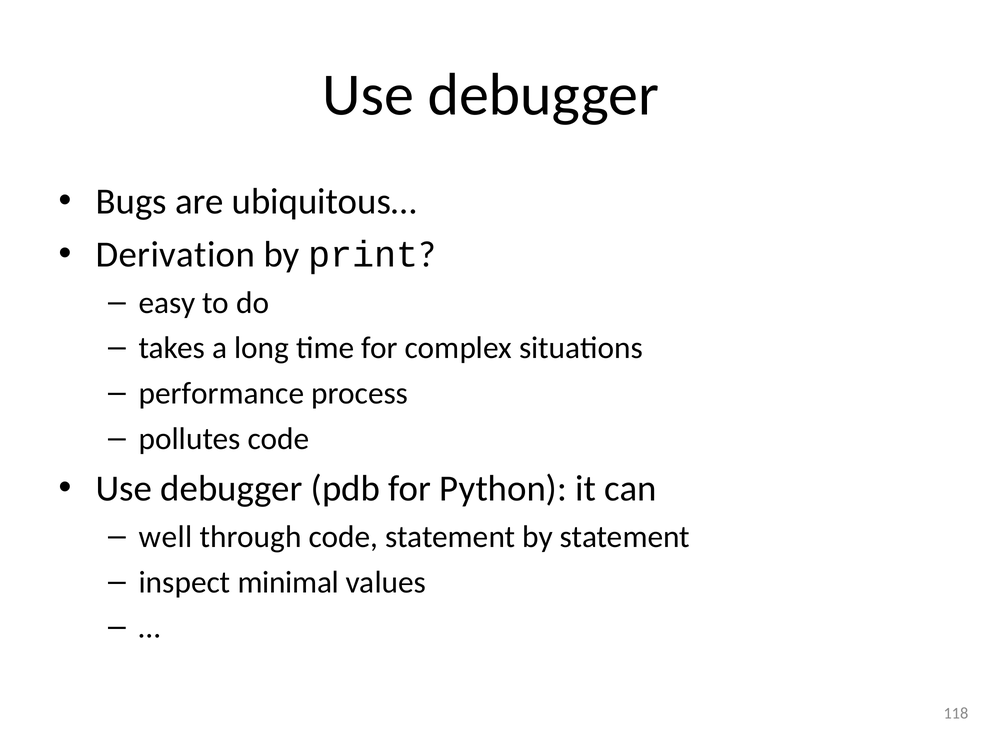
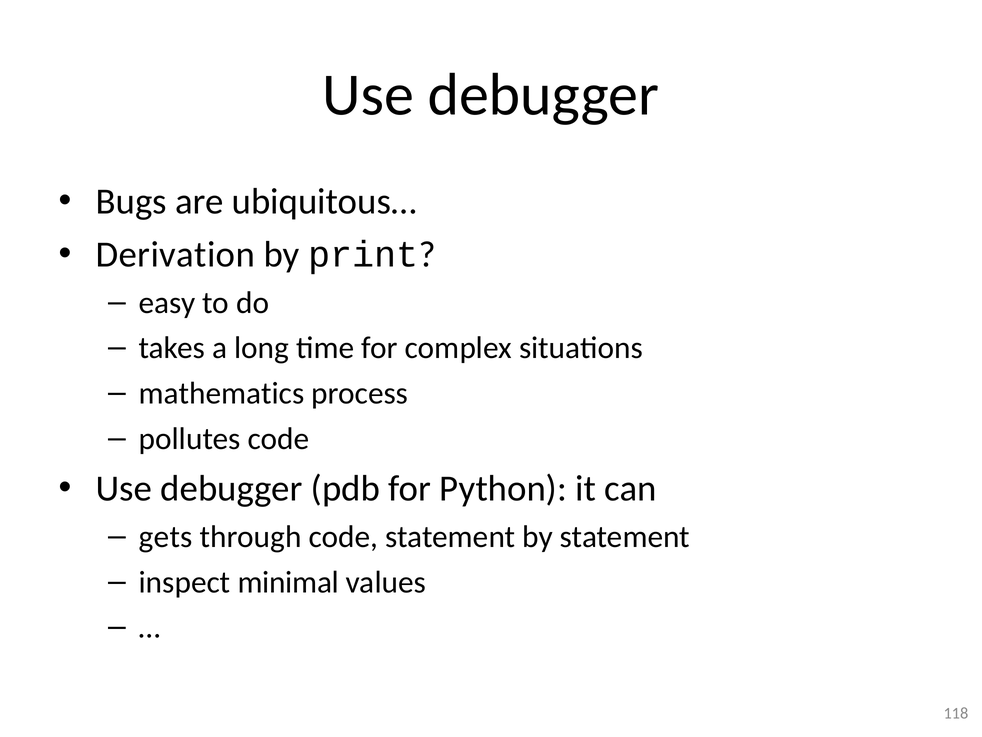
performance: performance -> mathematics
well: well -> gets
